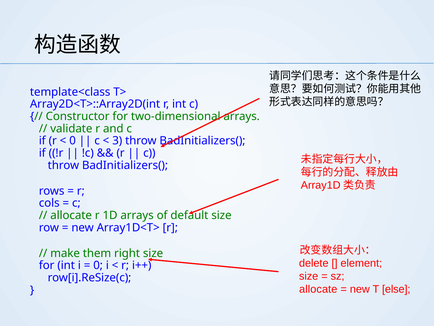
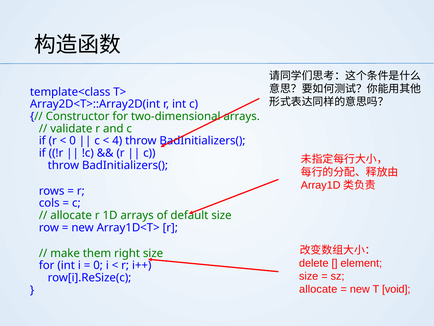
3: 3 -> 4
else: else -> void
